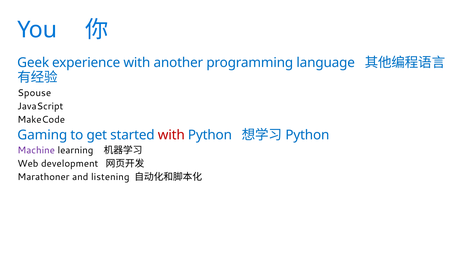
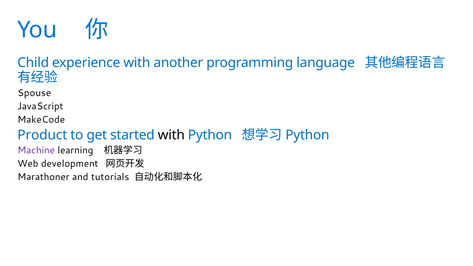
Geek: Geek -> Child
Gaming: Gaming -> Product
with at (171, 135) colour: red -> black
listening: listening -> tutorials
